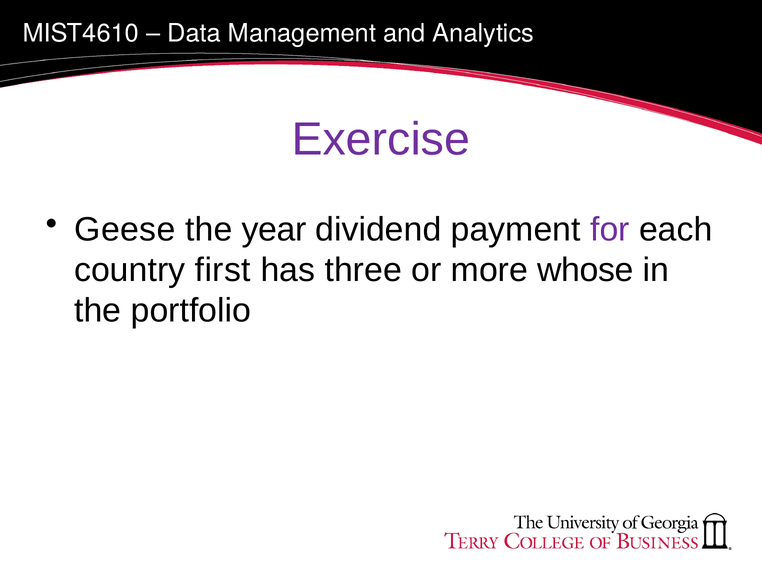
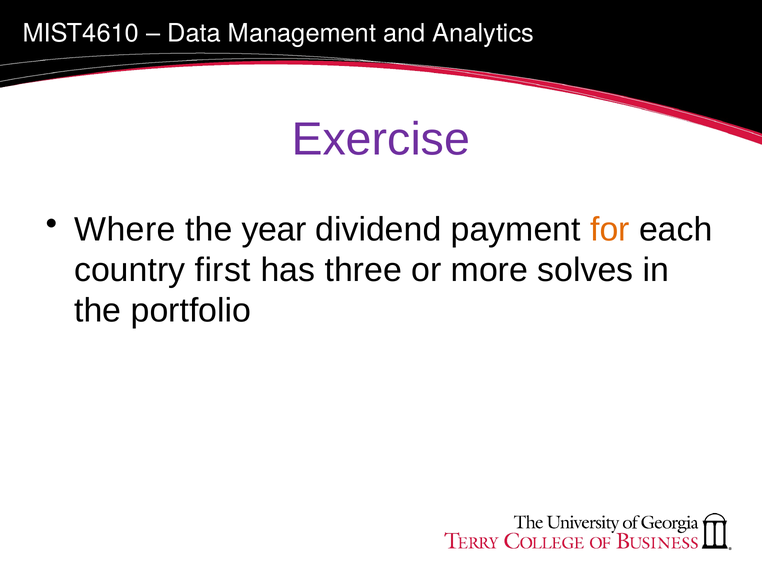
Geese: Geese -> Where
for colour: purple -> orange
whose: whose -> solves
